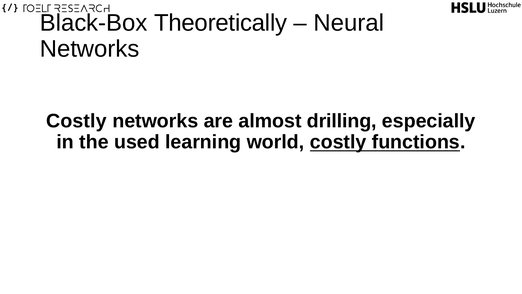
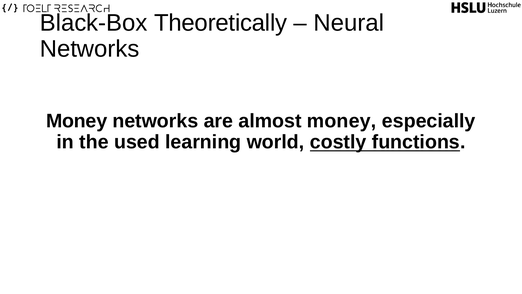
Costly at (76, 121): Costly -> Money
almost drilling: drilling -> money
